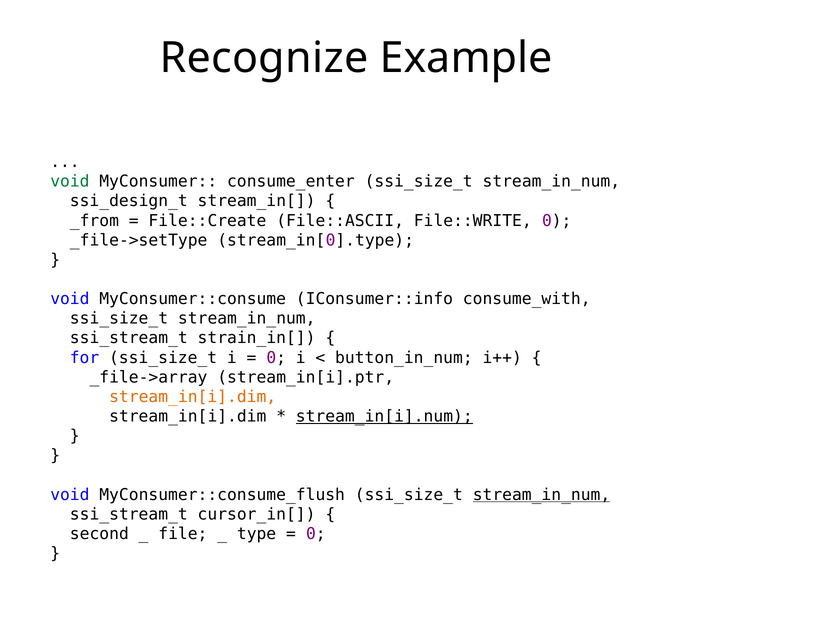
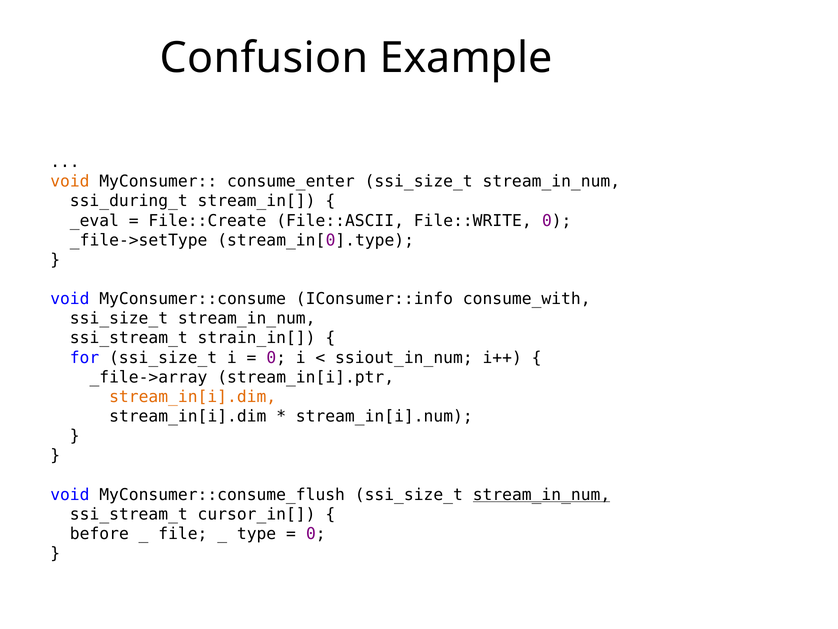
Recognize: Recognize -> Confusion
void at (70, 181) colour: green -> orange
ssi_design_t: ssi_design_t -> ssi_during_t
_from: _from -> _eval
button_in_num: button_in_num -> ssiout_in_num
stream_in[i].num underline: present -> none
second: second -> before
